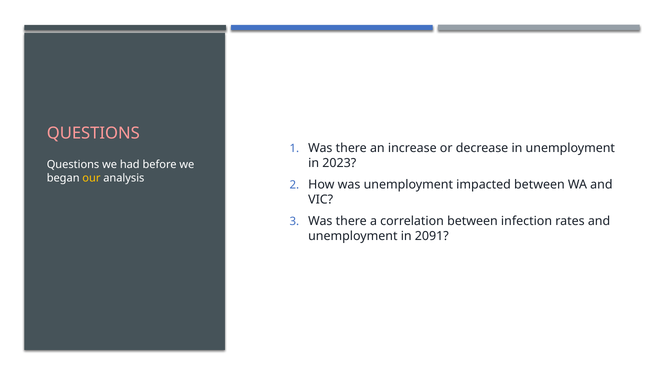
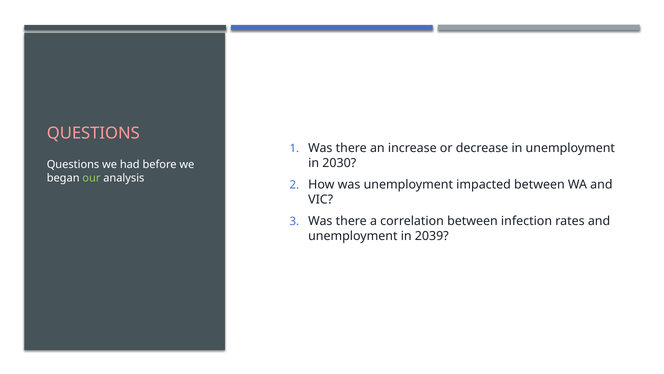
2023: 2023 -> 2030
our colour: yellow -> light green
2091: 2091 -> 2039
